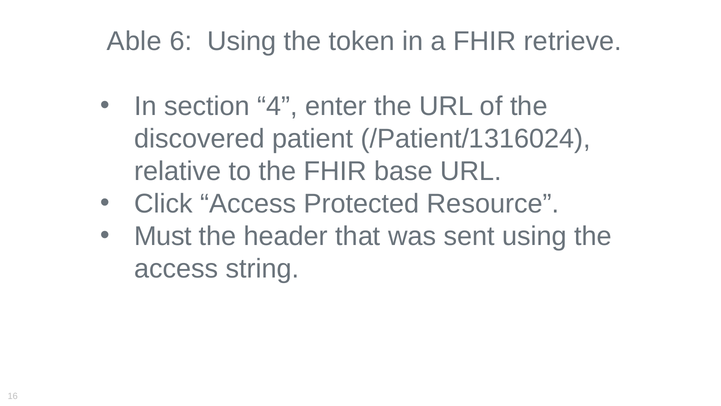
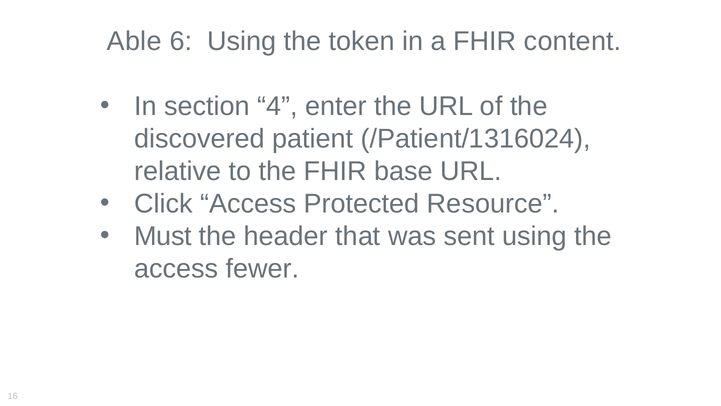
retrieve: retrieve -> content
string: string -> fewer
